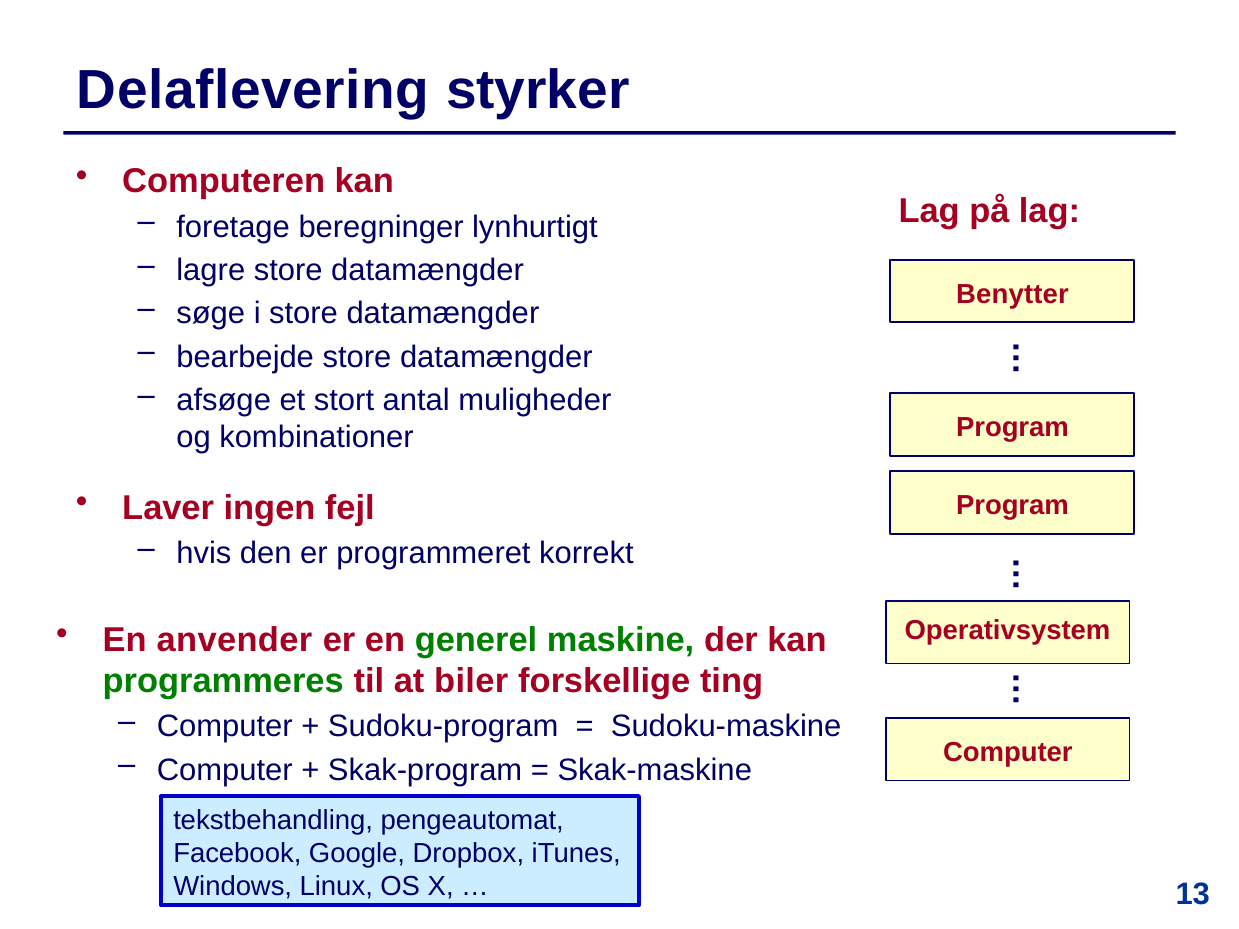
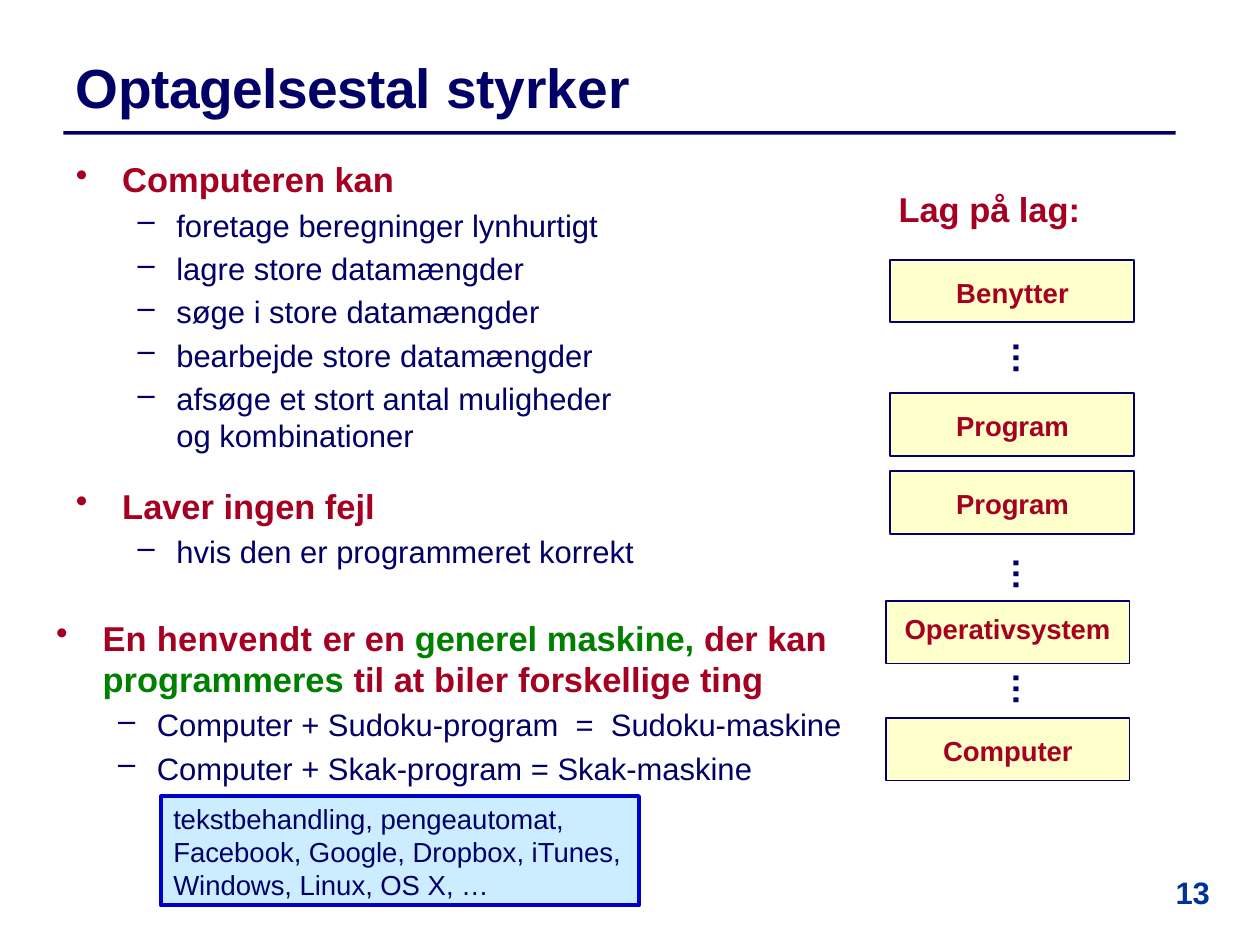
Delaflevering: Delaflevering -> Optagelsestal
anvender: anvender -> henvendt
